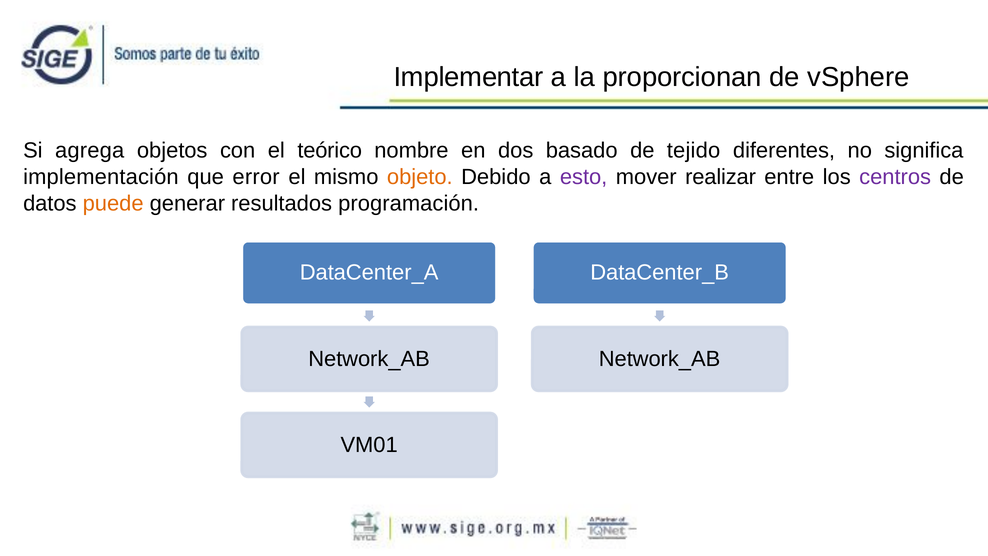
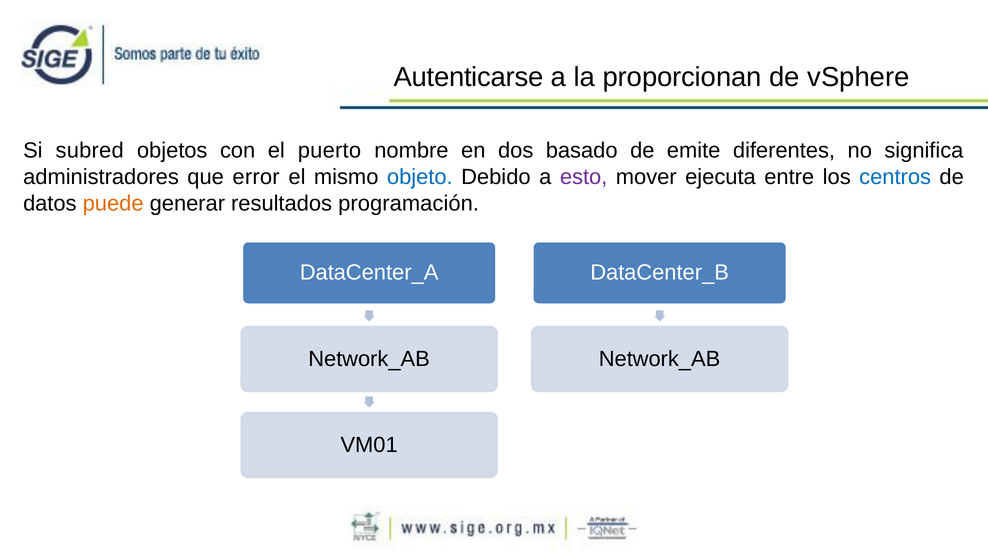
Implementar: Implementar -> Autenticarse
agrega: agrega -> subred
teórico: teórico -> puerto
tejido: tejido -> emite
implementación: implementación -> administradores
objeto colour: orange -> blue
realizar: realizar -> ejecuta
centros colour: purple -> blue
